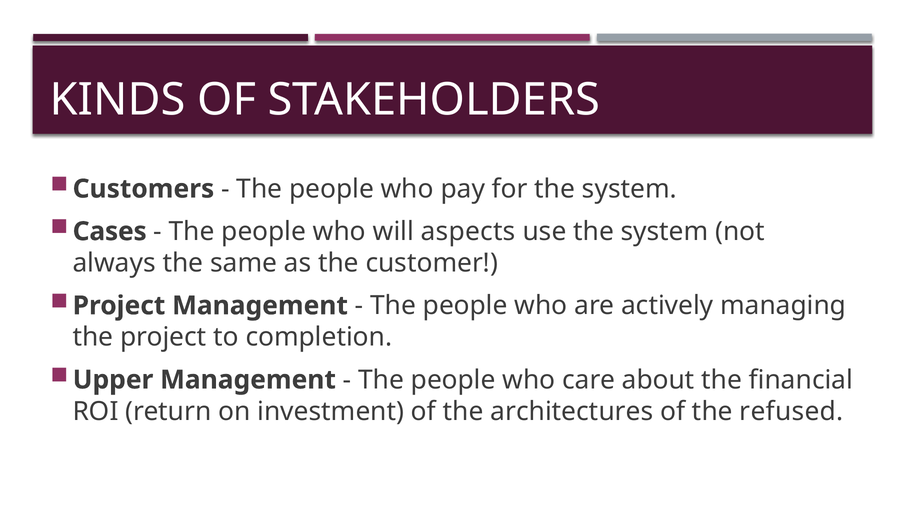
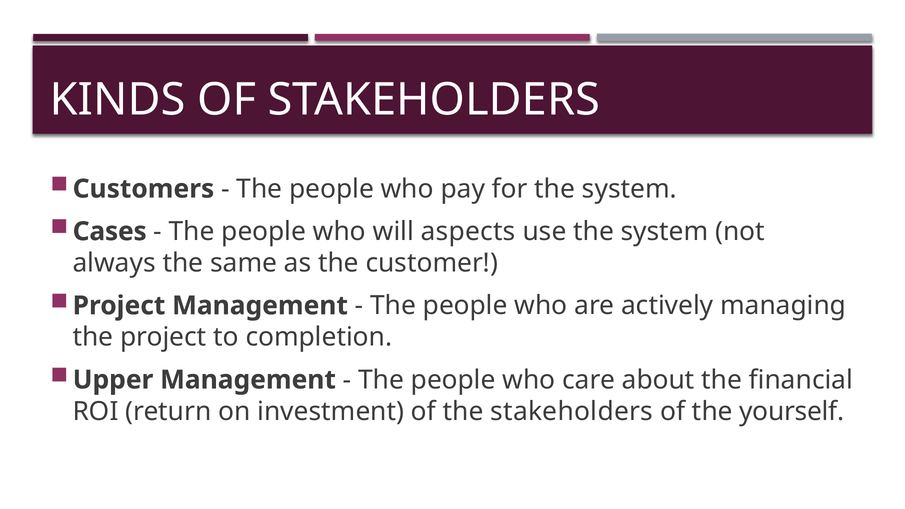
the architectures: architectures -> stakeholders
refused: refused -> yourself
